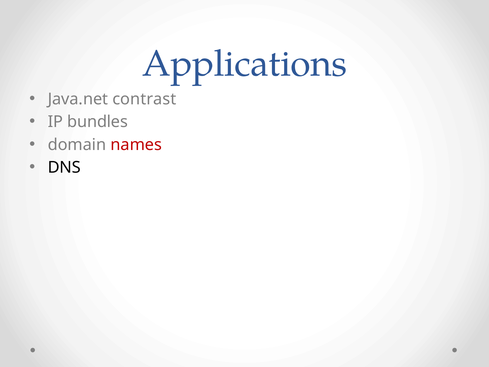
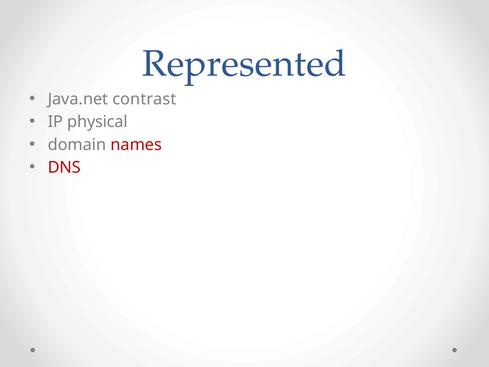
Applications: Applications -> Represented
bundles: bundles -> physical
DNS colour: black -> red
